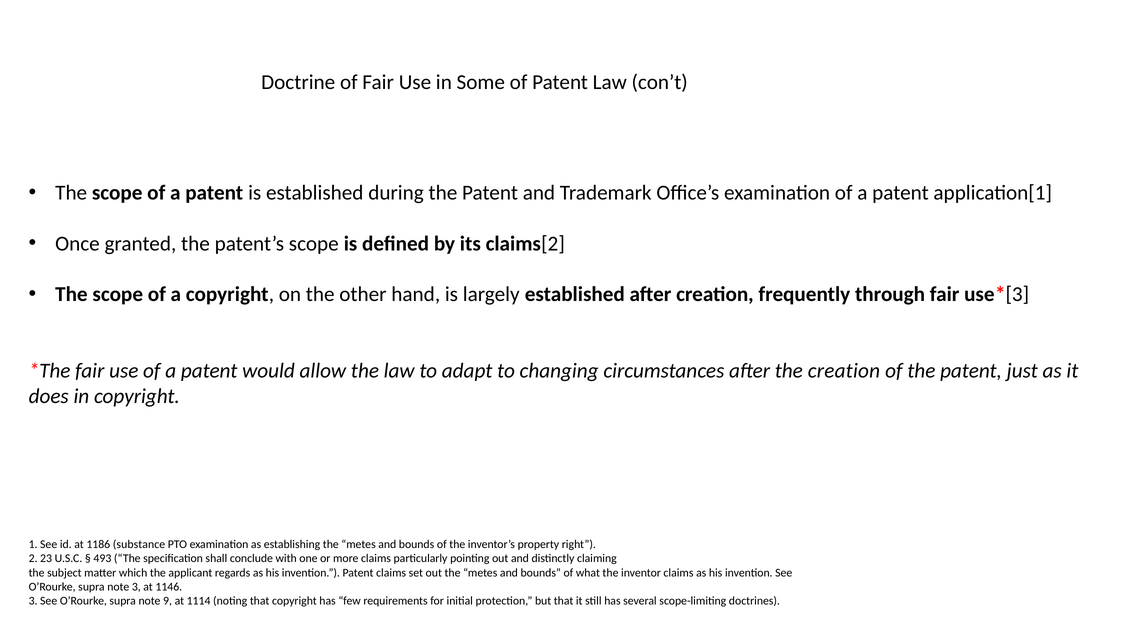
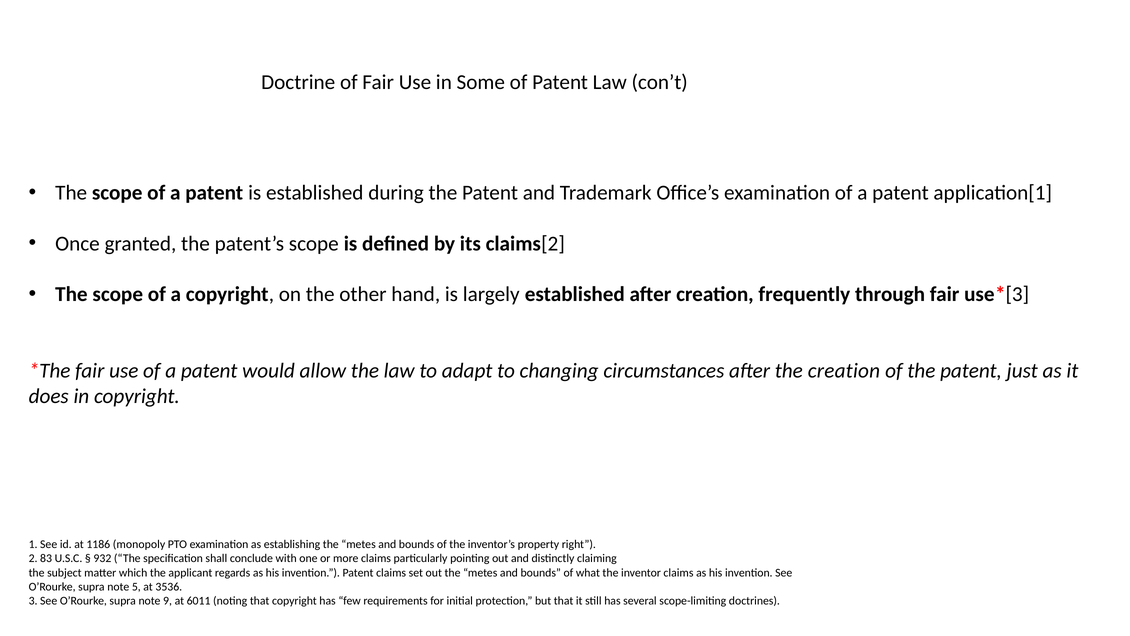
substance: substance -> monopoly
23: 23 -> 83
493: 493 -> 932
note 3: 3 -> 5
1146: 1146 -> 3536
1114: 1114 -> 6011
